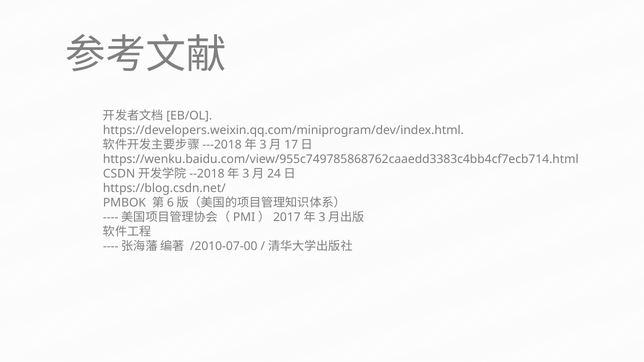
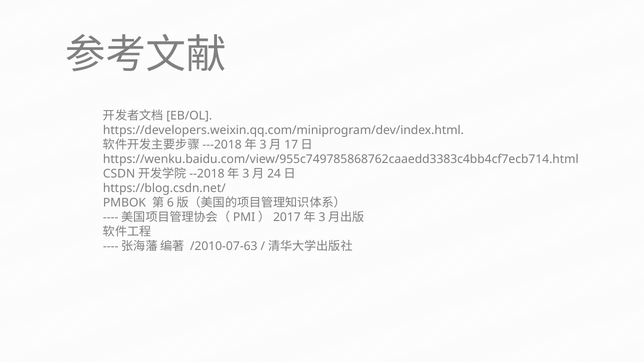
/2010-07-00: /2010-07-00 -> /2010-07-63
